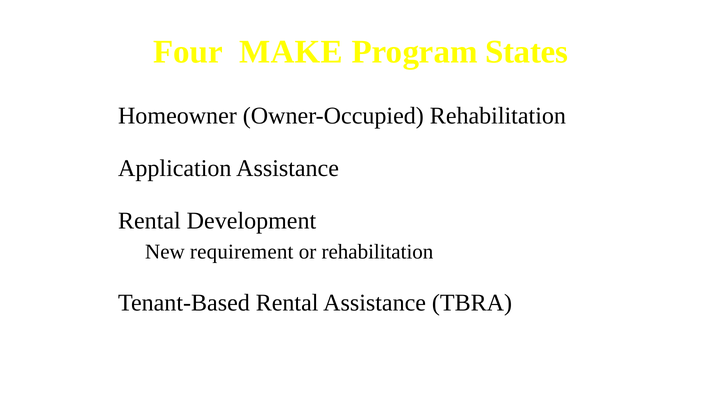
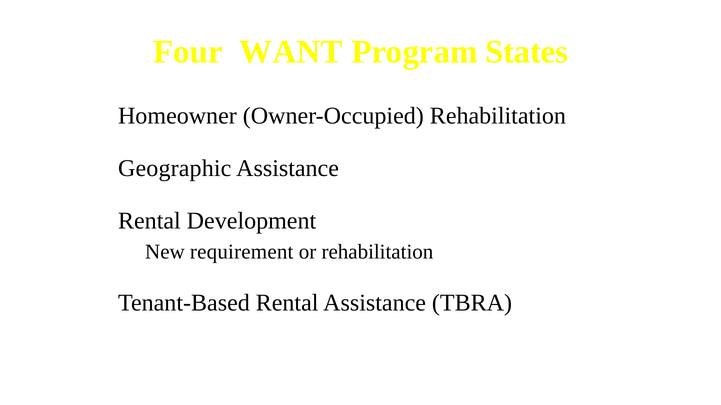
MAKE: MAKE -> WANT
Application: Application -> Geographic
